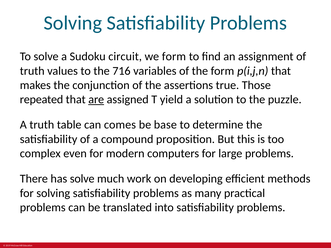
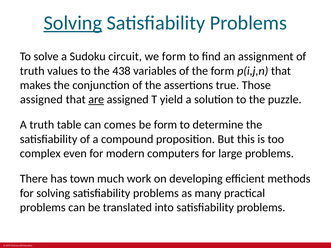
Solving at (73, 23) underline: none -> present
716: 716 -> 438
repeated at (42, 100): repeated -> assigned
be base: base -> form
has solve: solve -> town
